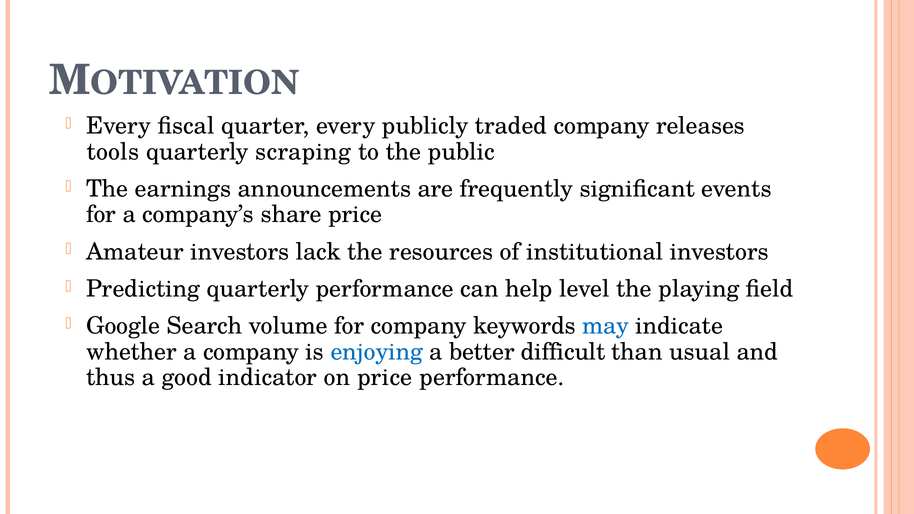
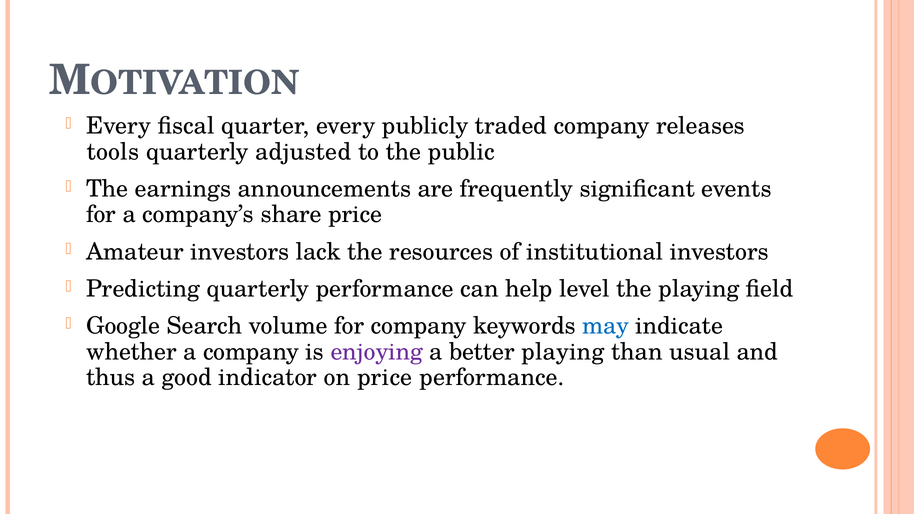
scraping: scraping -> adjusted
enjoying colour: blue -> purple
better difficult: difficult -> playing
